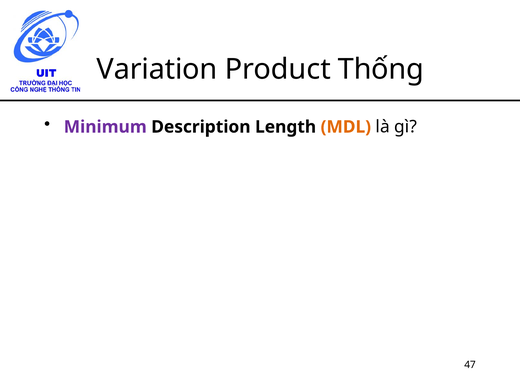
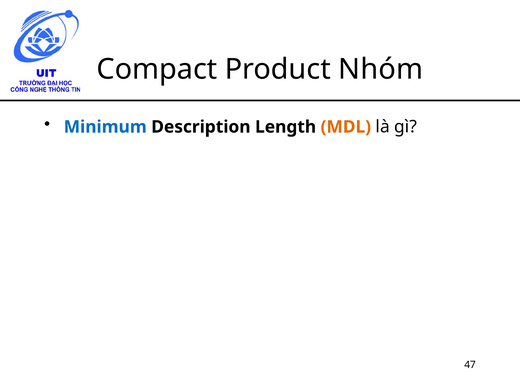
Variation: Variation -> Compact
Thống: Thống -> Nhóm
Minimum colour: purple -> blue
